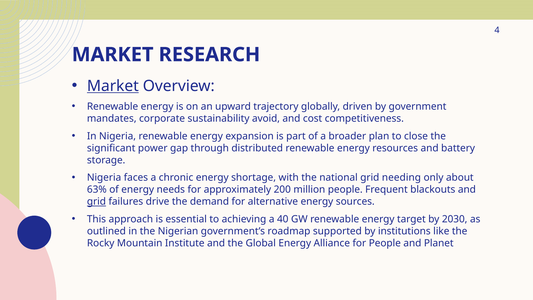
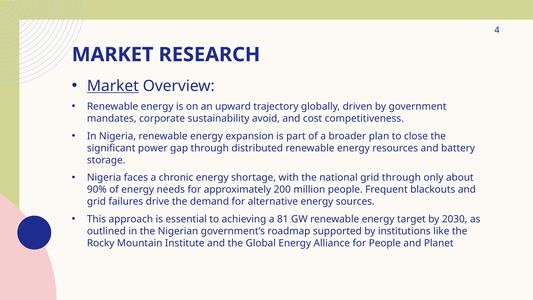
grid needing: needing -> through
63%: 63% -> 90%
grid at (96, 202) underline: present -> none
40: 40 -> 81
